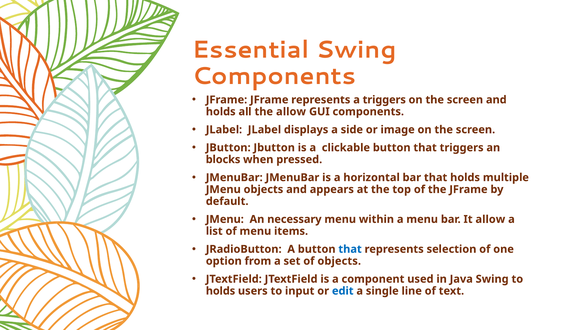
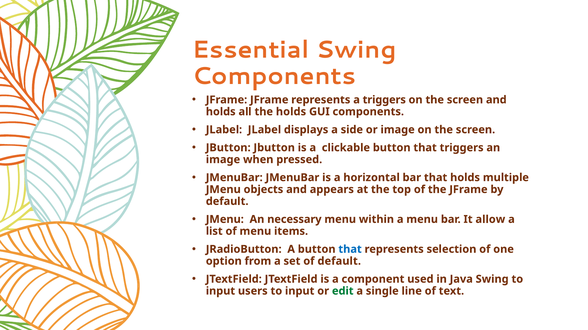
the allow: allow -> holds
blocks at (223, 160): blocks -> image
of objects: objects -> default
holds at (221, 292): holds -> input
edit colour: blue -> green
